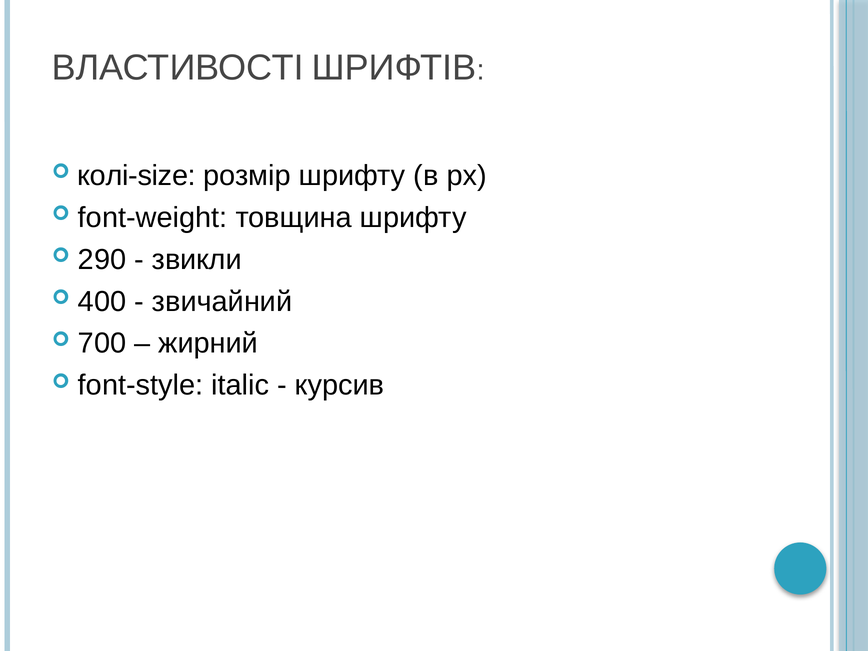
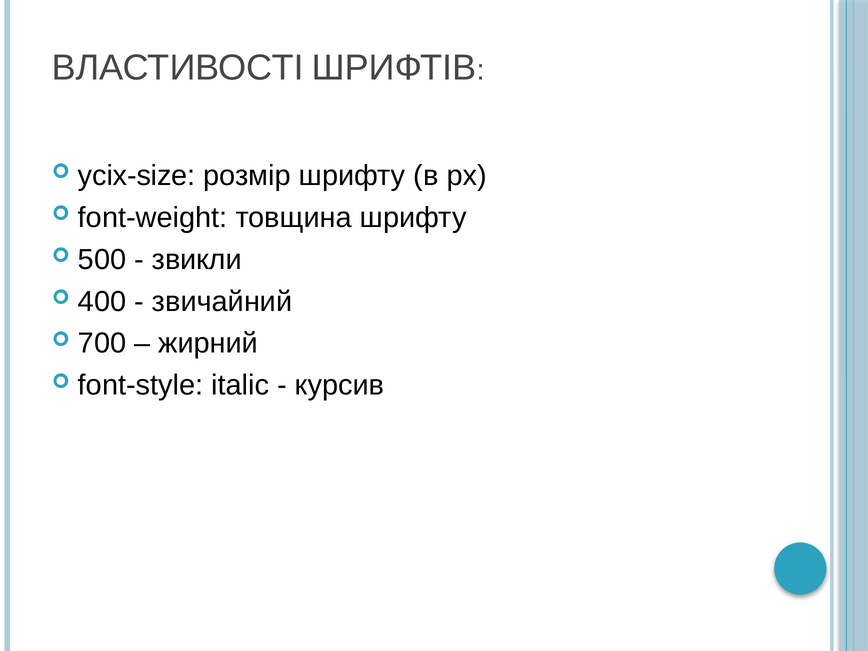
колі-size: колі-size -> усіх-size
290: 290 -> 500
